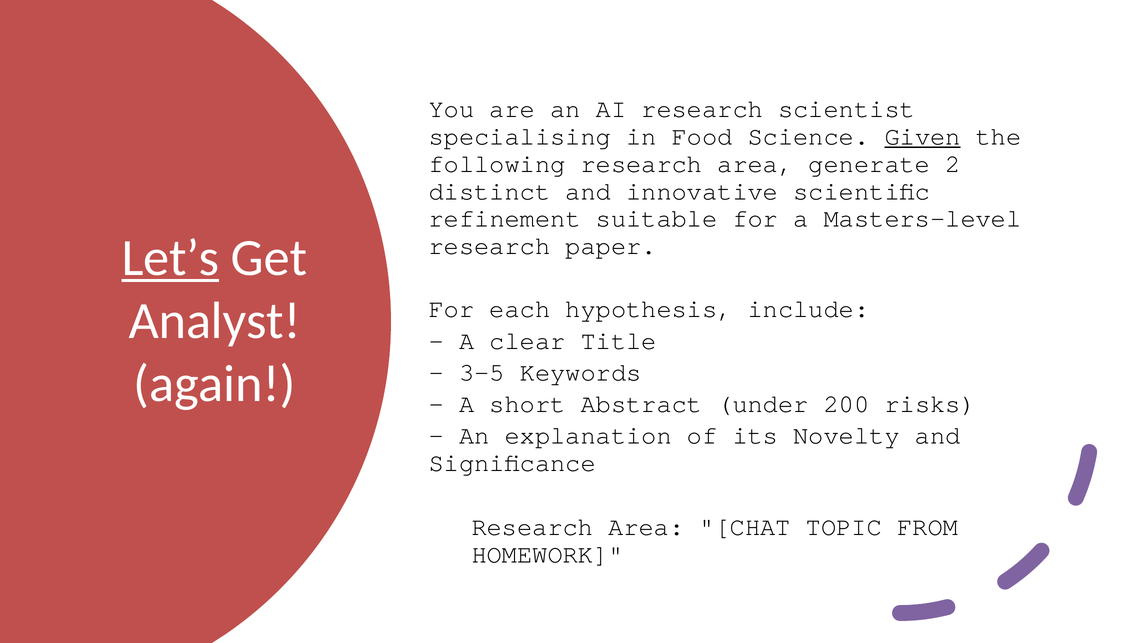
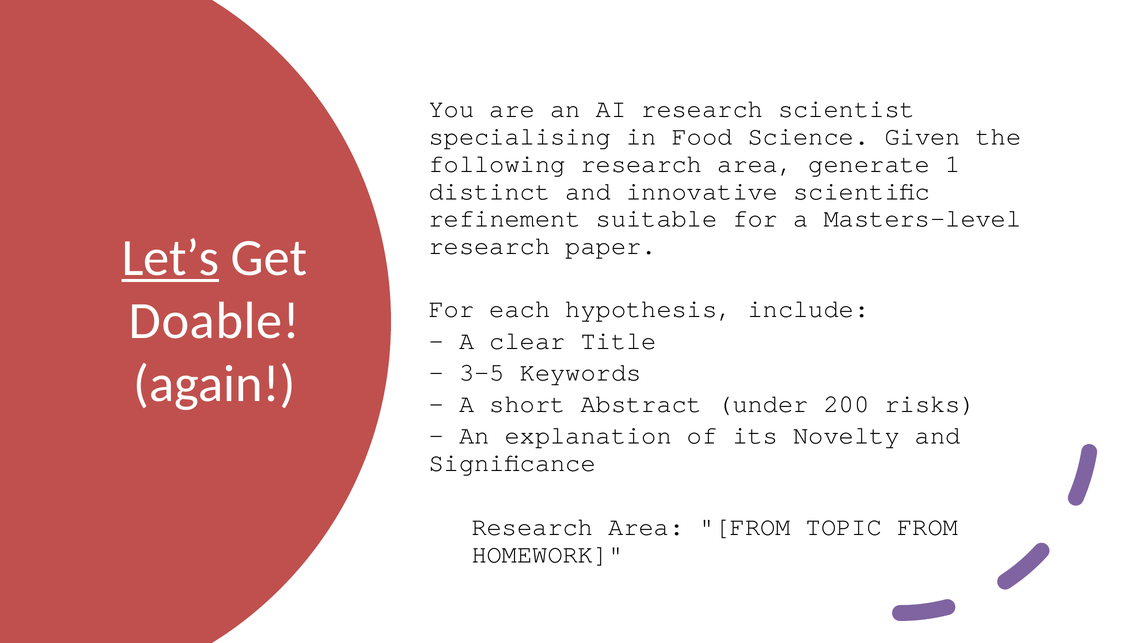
Given underline: present -> none
2: 2 -> 1
Analyst: Analyst -> Doable
Area CHAT: CHAT -> FROM
